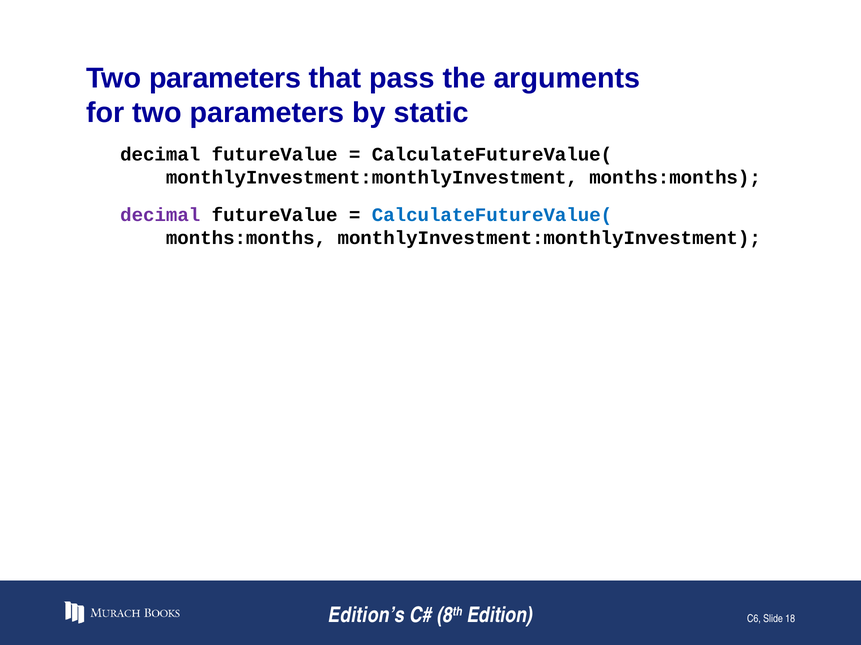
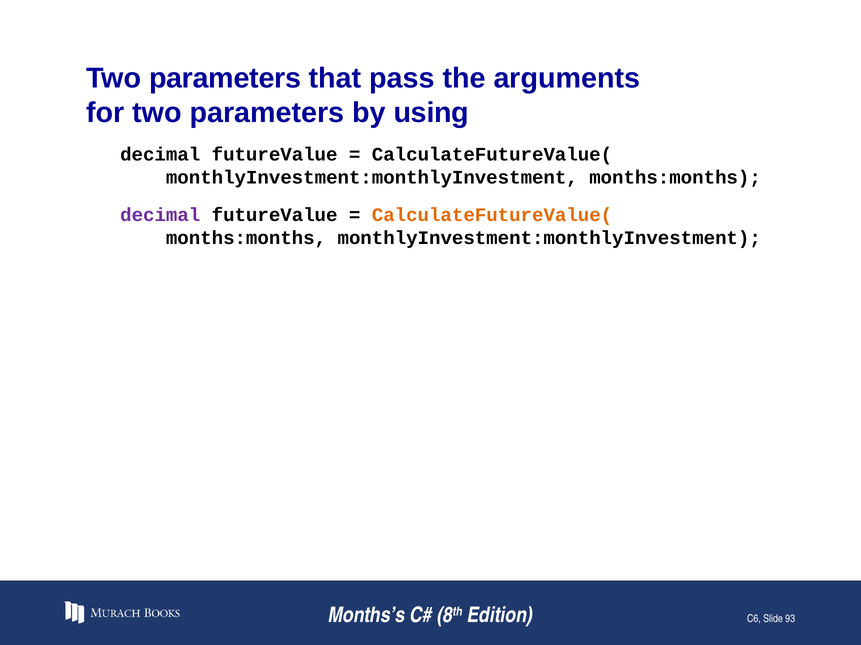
static: static -> using
CalculateFutureValue( at (492, 215) colour: blue -> orange
Edition’s: Edition’s -> Months’s
18: 18 -> 93
